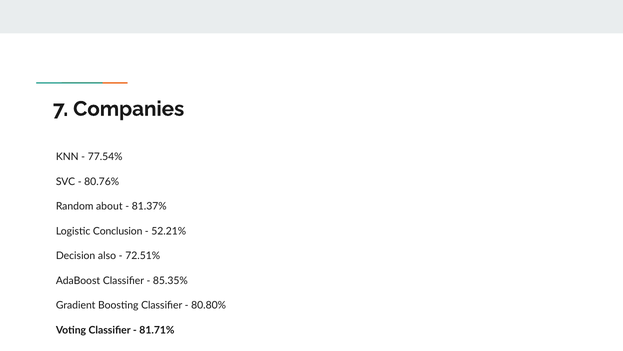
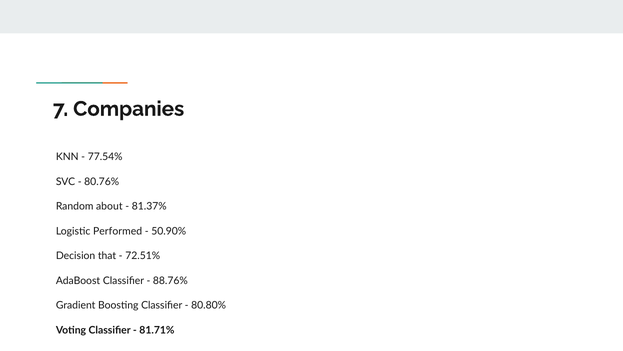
Conclusion: Conclusion -> Performed
52.21%: 52.21% -> 50.90%
also: also -> that
85.35%: 85.35% -> 88.76%
